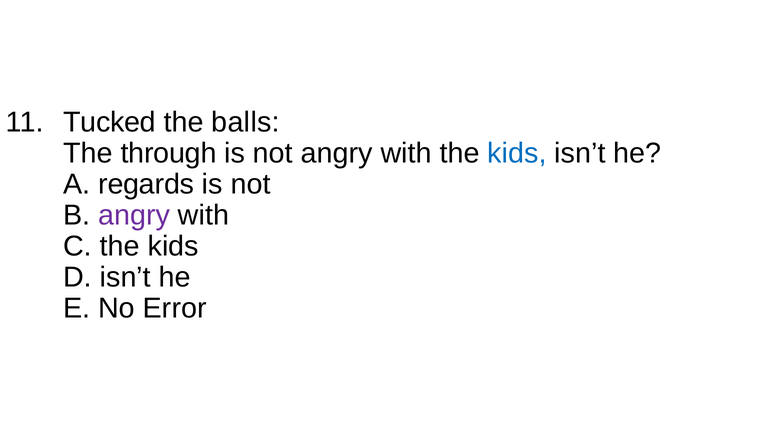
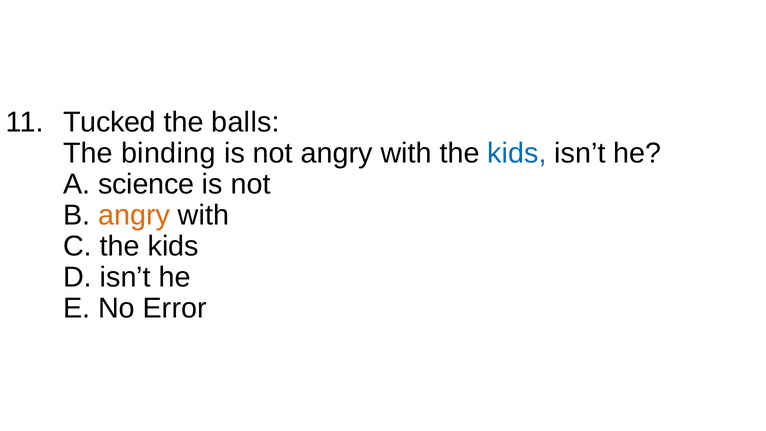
through: through -> binding
regards: regards -> science
angry at (134, 215) colour: purple -> orange
